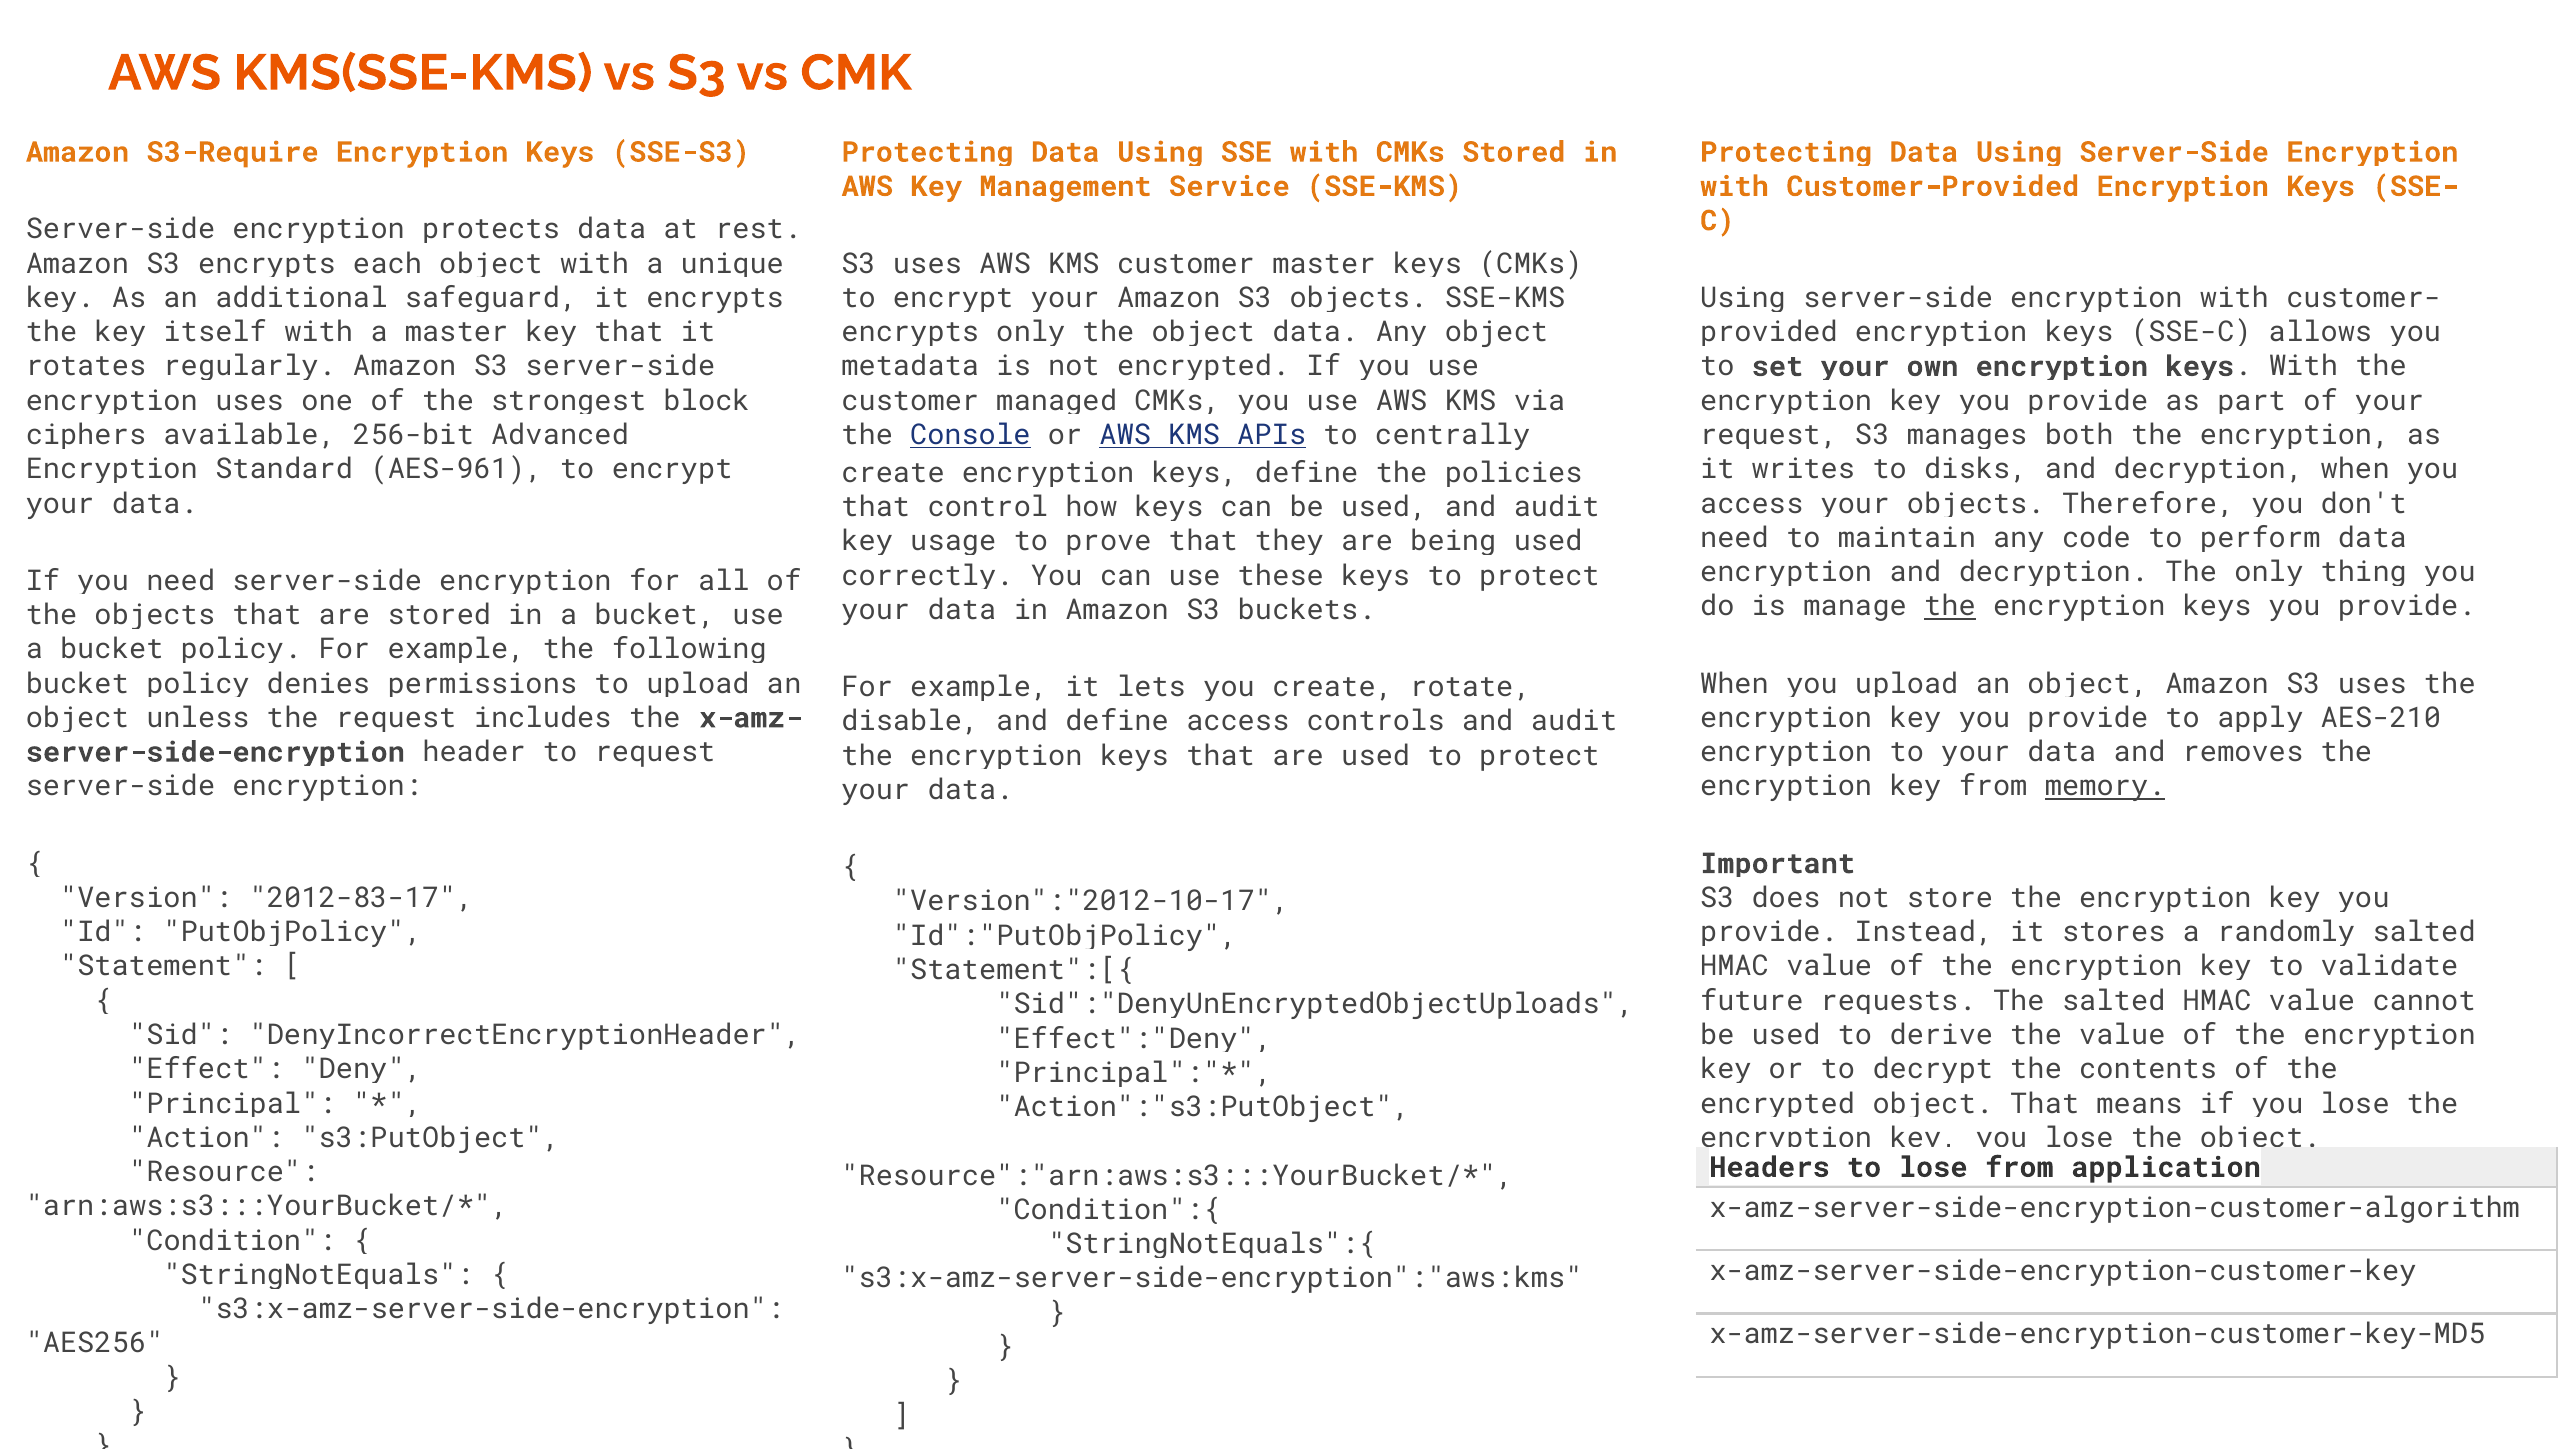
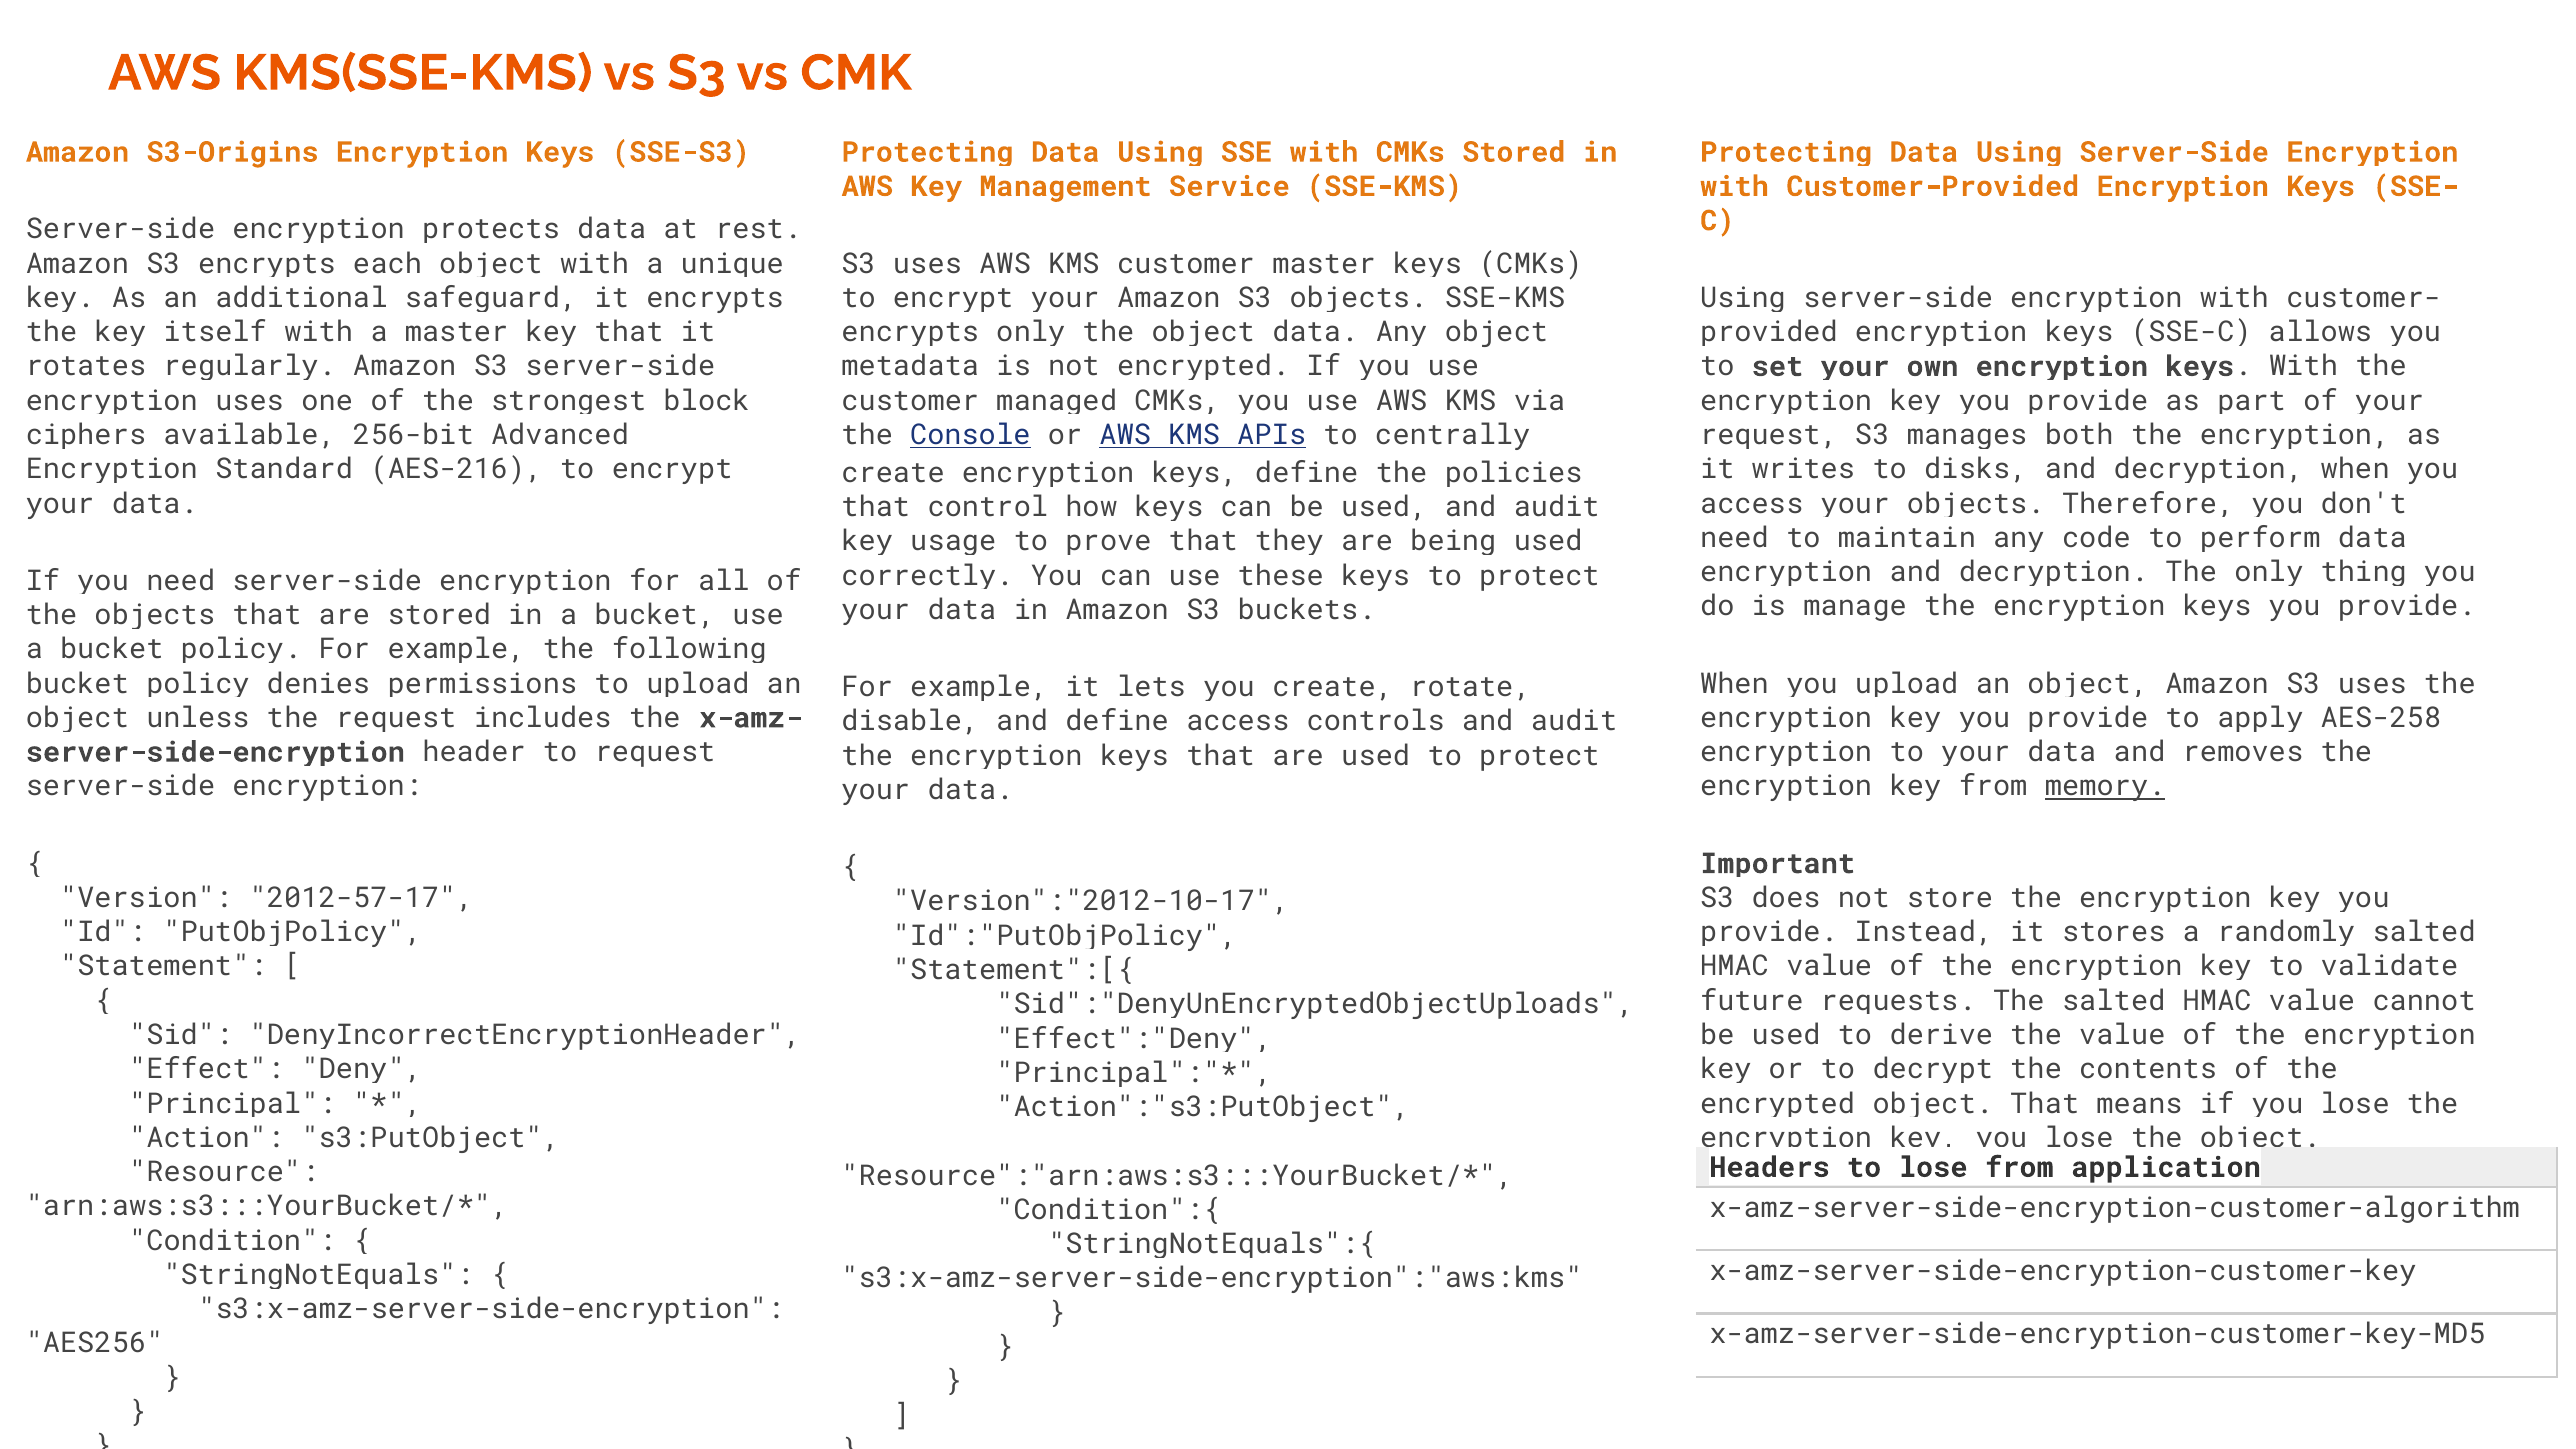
S3-Require: S3-Require -> S3-Origins
AES-961: AES-961 -> AES-216
the at (1950, 606) underline: present -> none
AES-210: AES-210 -> AES-258
2012-83-17: 2012-83-17 -> 2012-57-17
